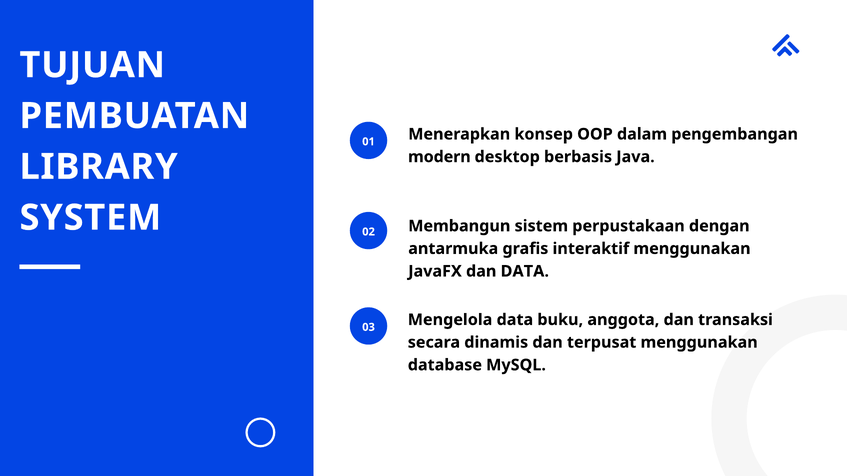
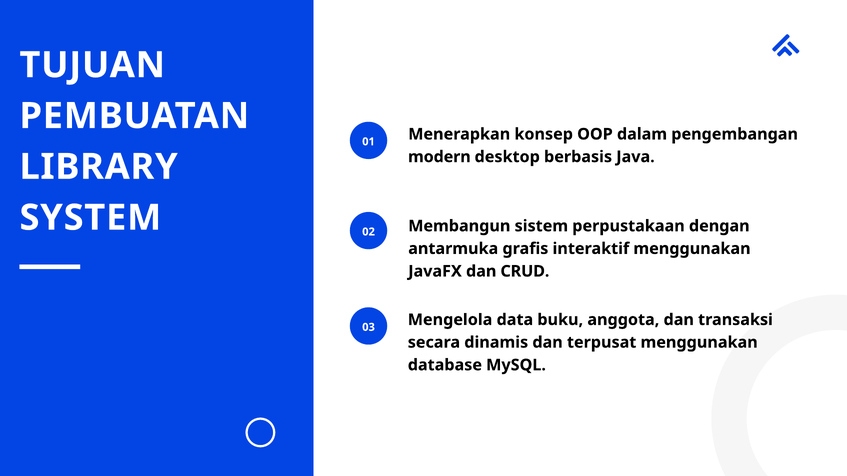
dan DATA: DATA -> CRUD
